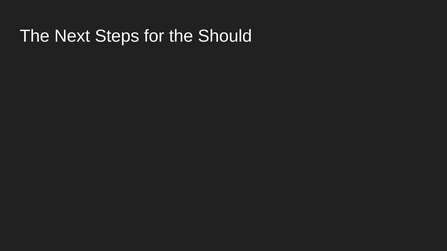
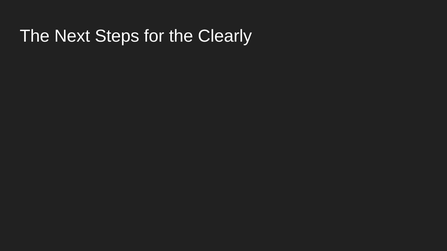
Should: Should -> Clearly
